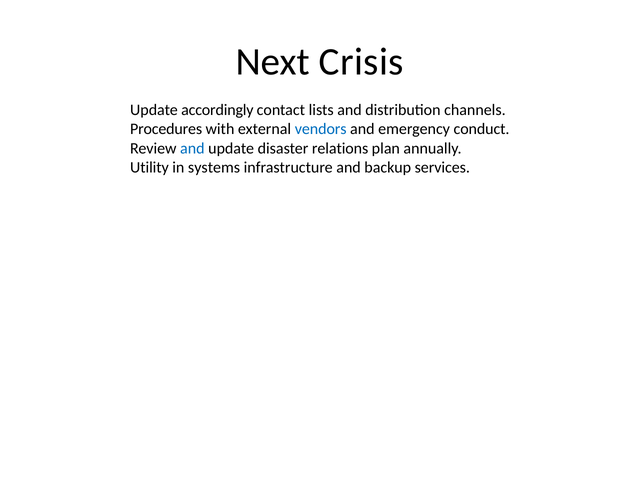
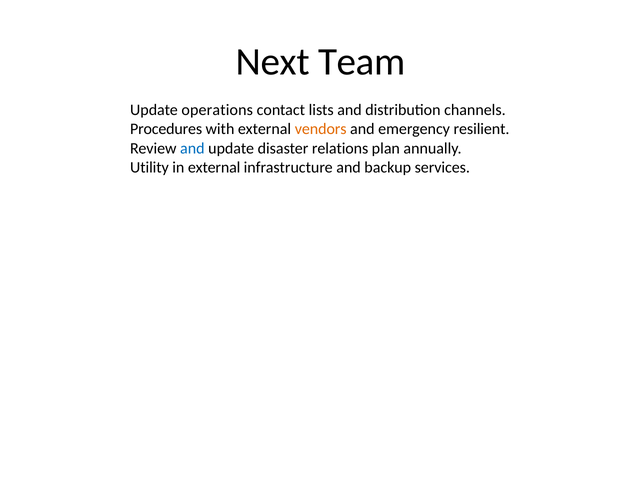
Crisis: Crisis -> Team
accordingly: accordingly -> operations
vendors colour: blue -> orange
conduct: conduct -> resilient
in systems: systems -> external
